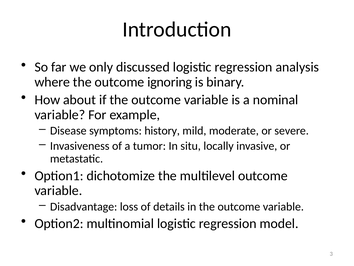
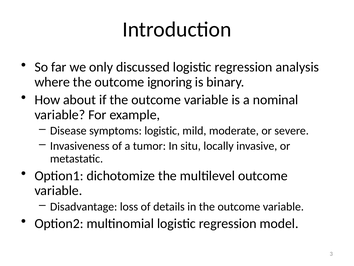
symptoms history: history -> logistic
